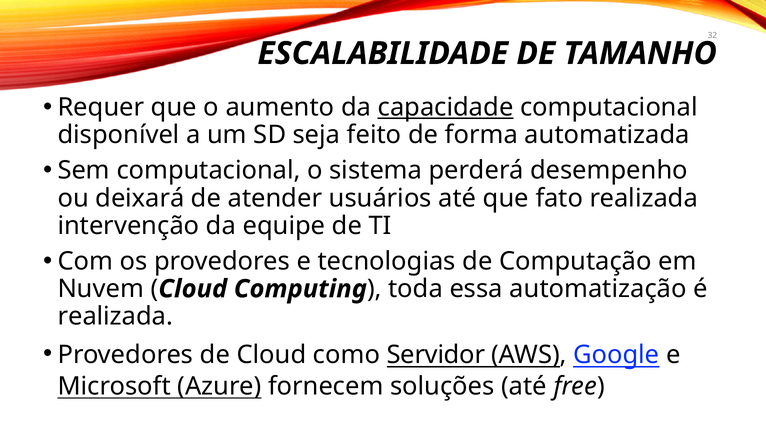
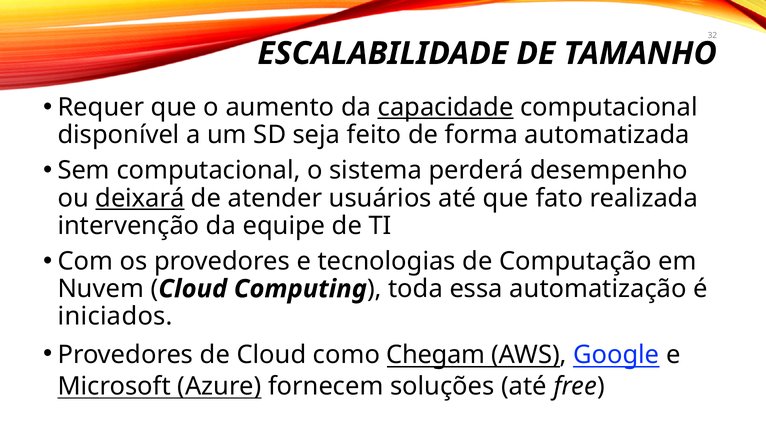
deixará underline: none -> present
realizada at (115, 316): realizada -> iniciados
Servidor: Servidor -> Chegam
